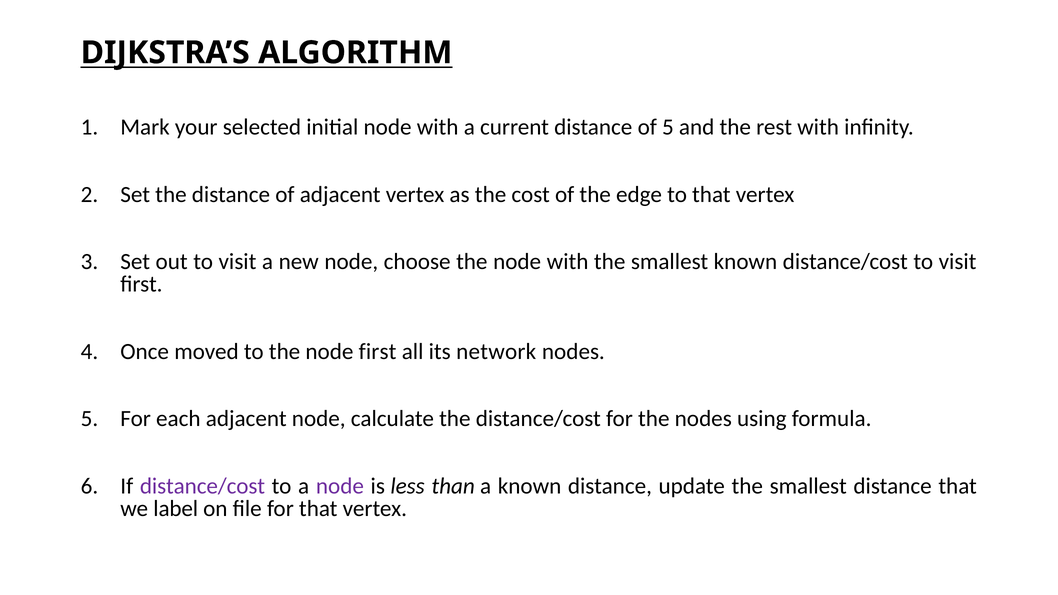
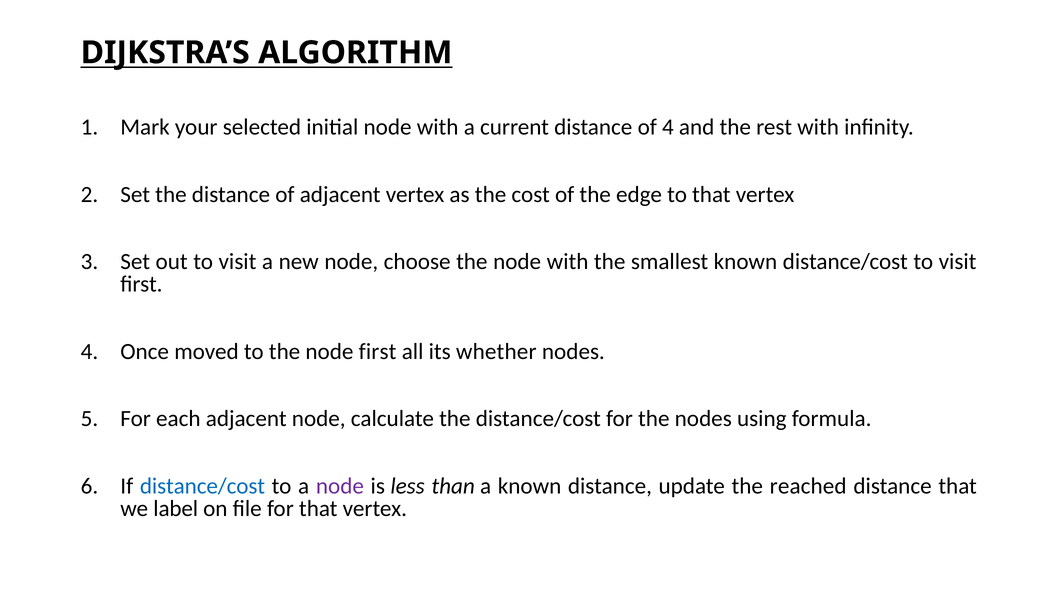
of 5: 5 -> 4
network: network -> whether
distance/cost at (203, 486) colour: purple -> blue
update the smallest: smallest -> reached
